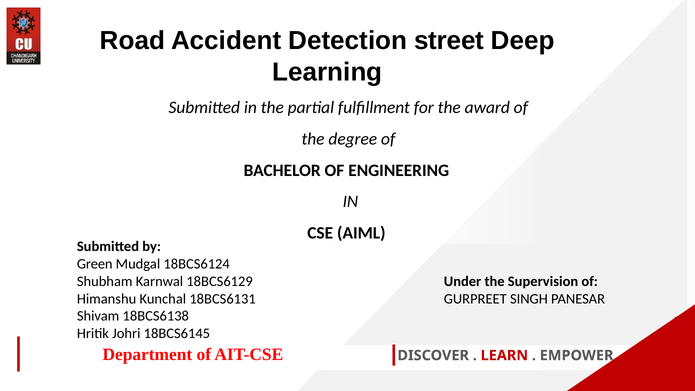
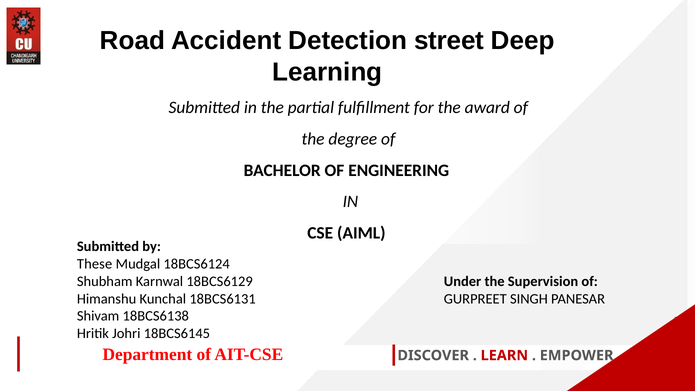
Green: Green -> These
